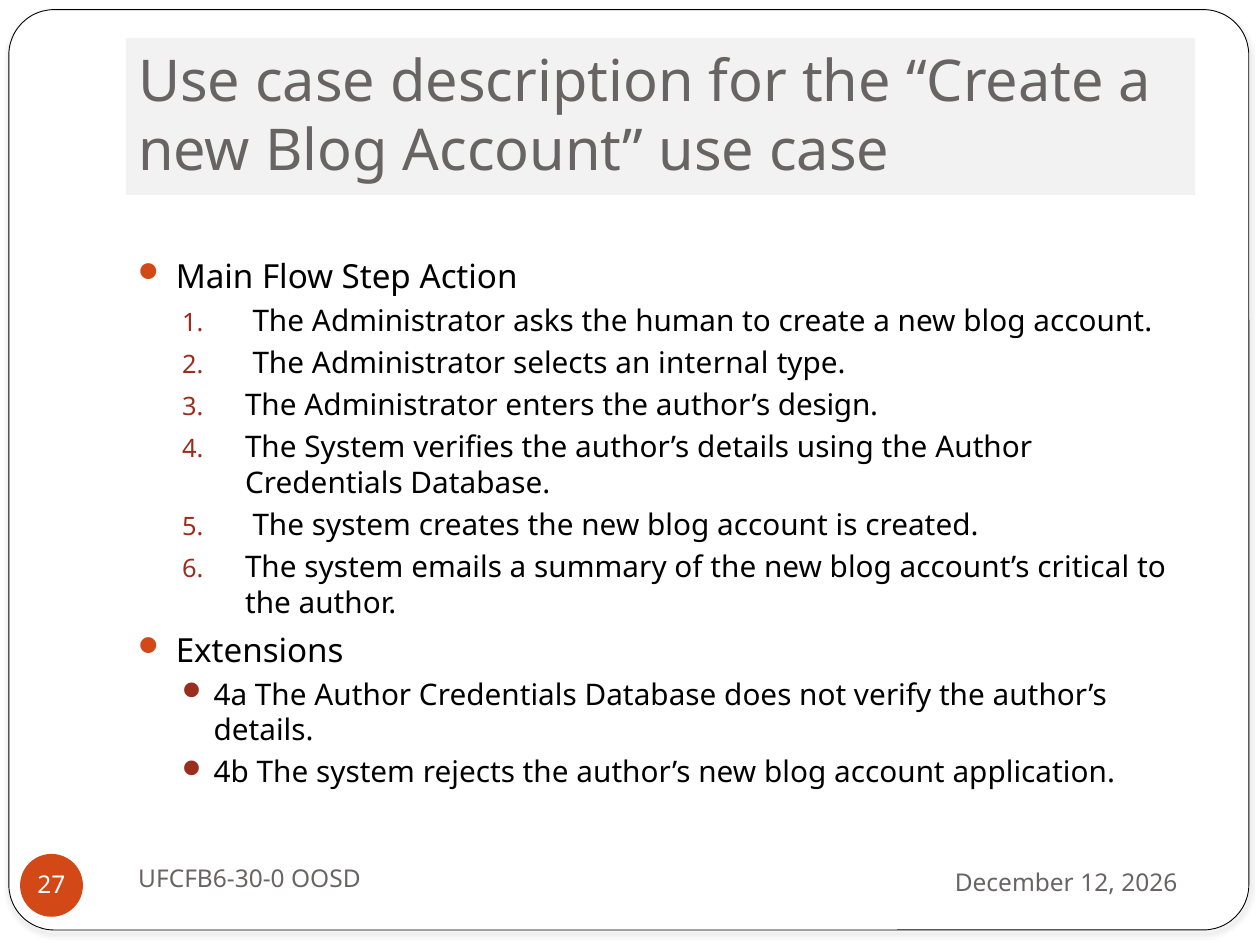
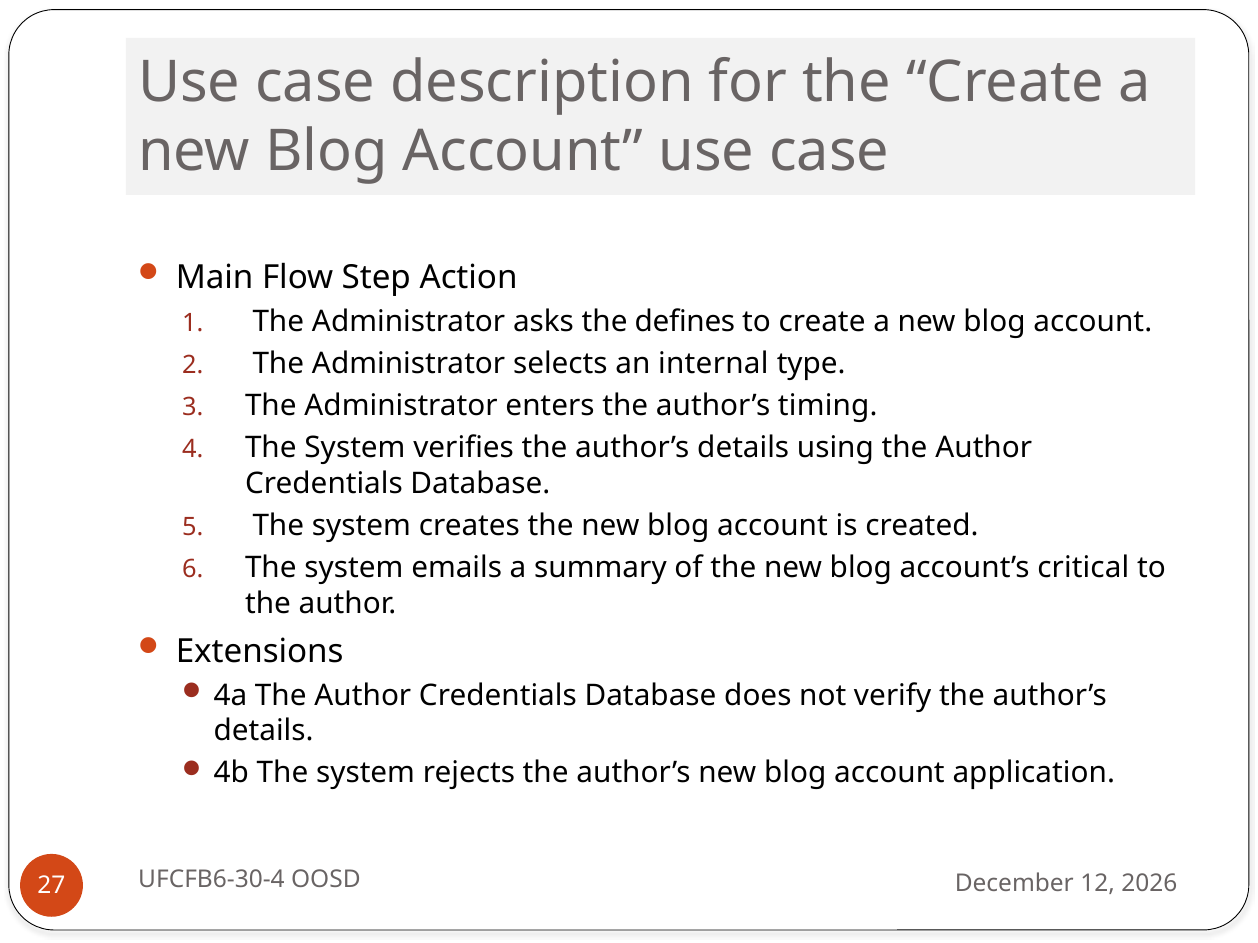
human: human -> defines
design: design -> timing
UFCFB6-30-0: UFCFB6-30-0 -> UFCFB6-30-4
